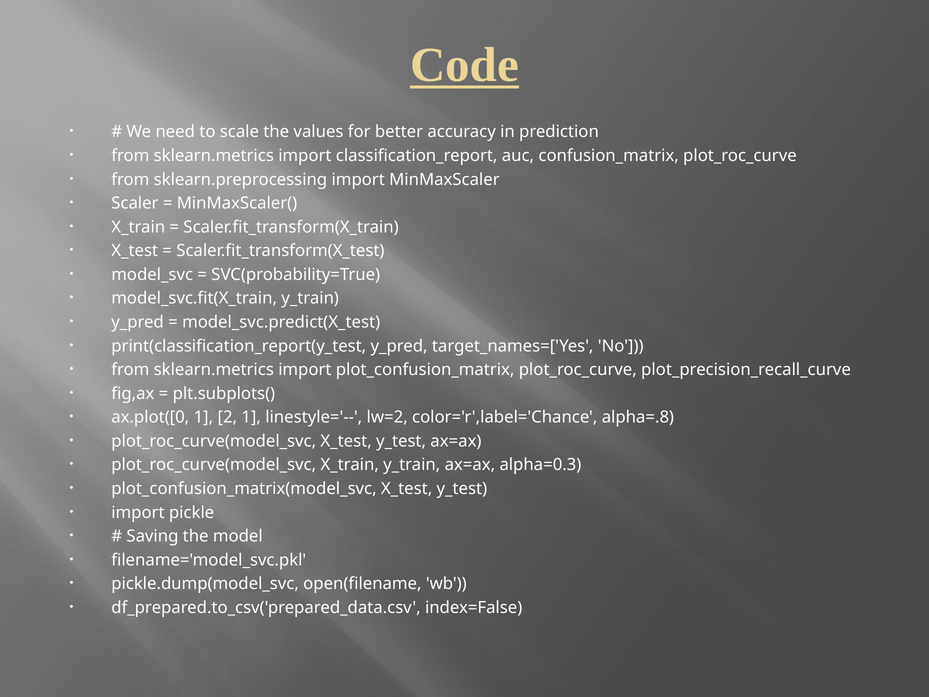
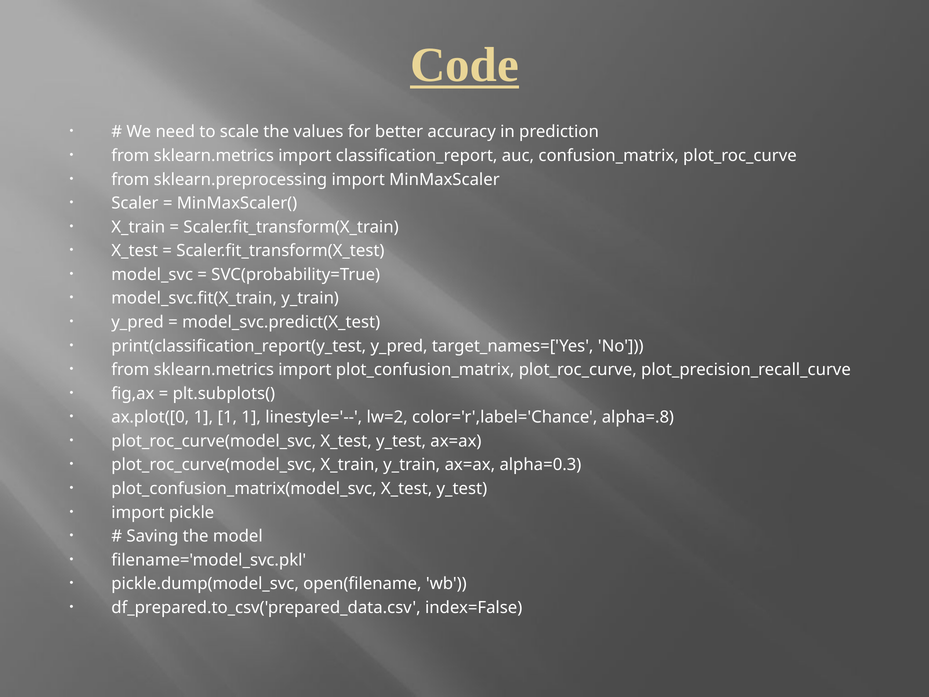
ax.plot([0 1 2: 2 -> 1
